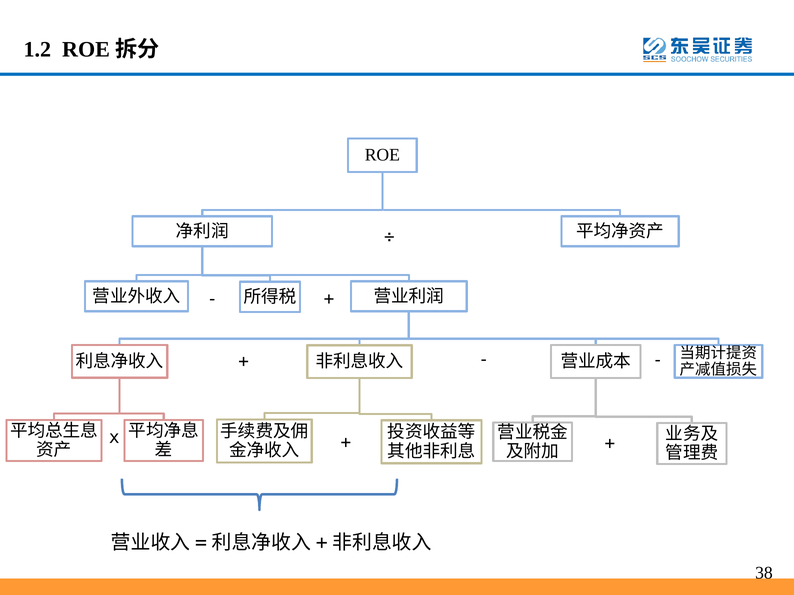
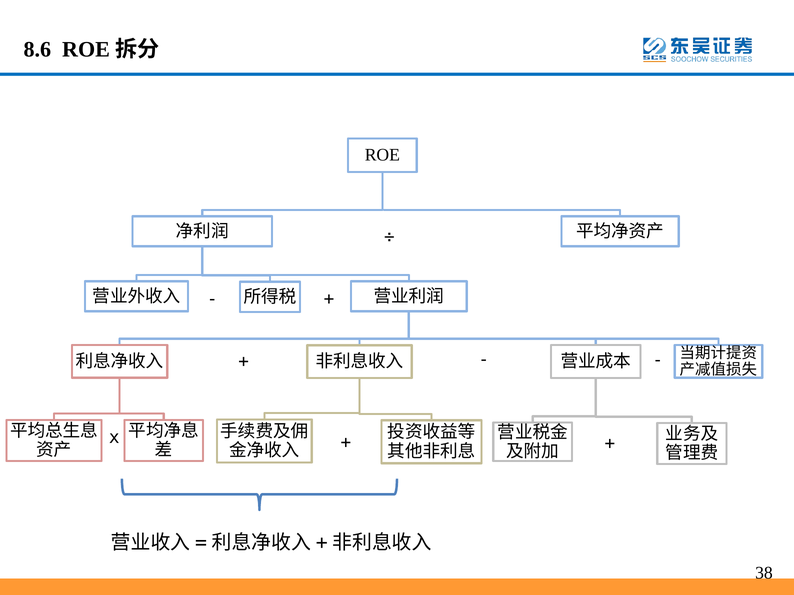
1.2: 1.2 -> 8.6
